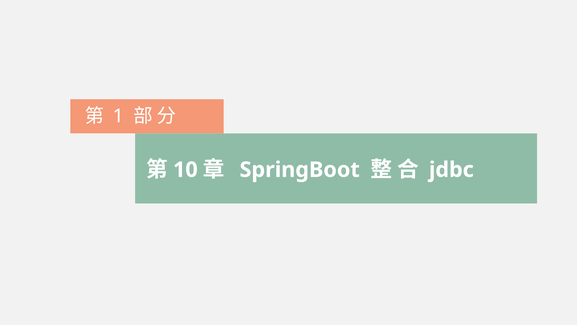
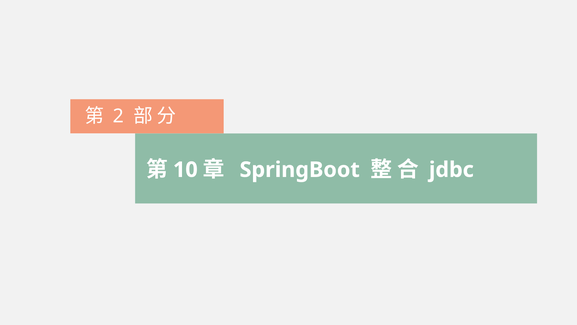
1: 1 -> 2
